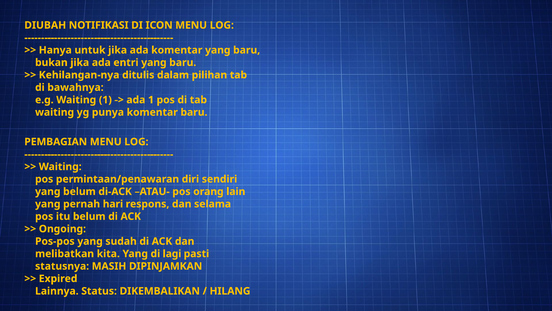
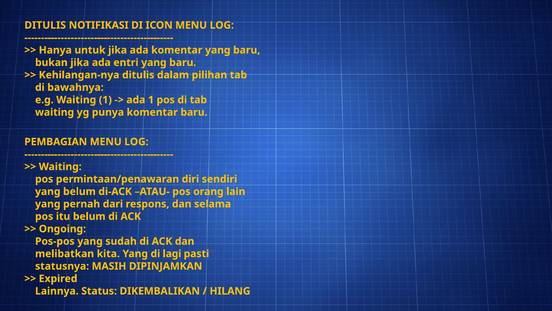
DIUBAH at (45, 25): DIUBAH -> DITULIS
hari: hari -> dari
